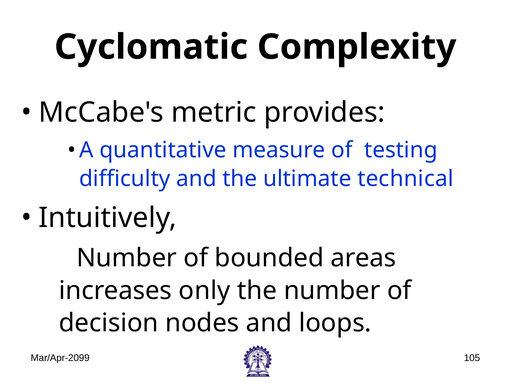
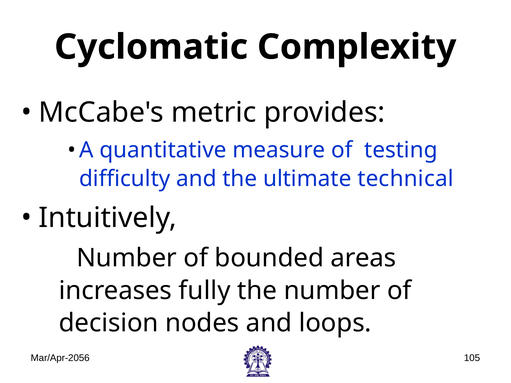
only: only -> fully
Mar/Apr-2099: Mar/Apr-2099 -> Mar/Apr-2056
